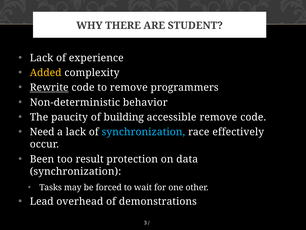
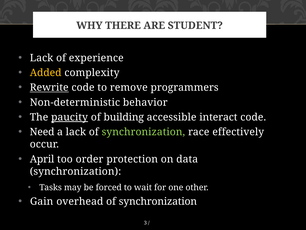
paucity underline: none -> present
accessible remove: remove -> interact
synchronization at (143, 132) colour: light blue -> light green
Been: Been -> April
result: result -> order
Lead: Lead -> Gain
overhead of demonstrations: demonstrations -> synchronization
